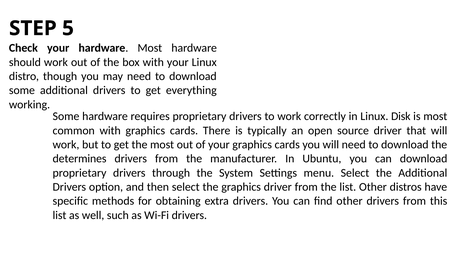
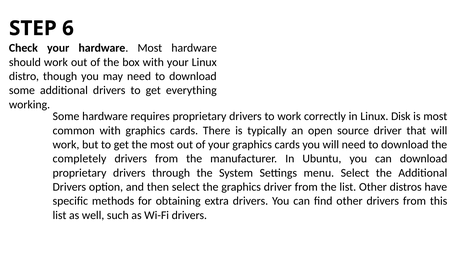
5: 5 -> 6
determines: determines -> completely
